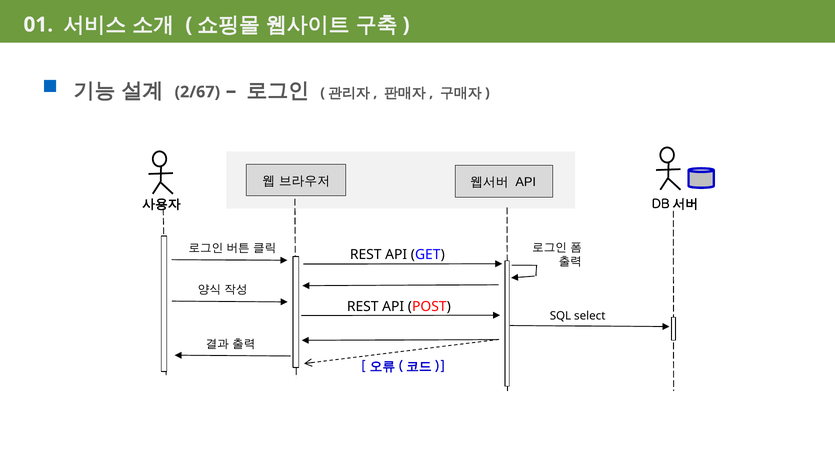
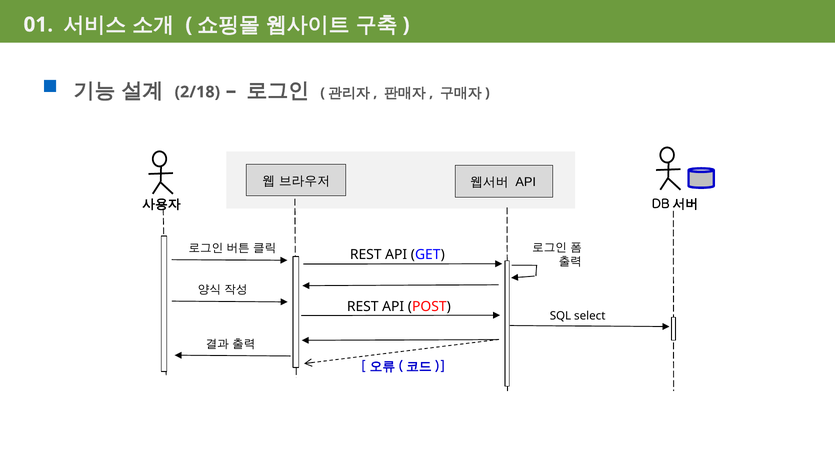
2/67: 2/67 -> 2/18
